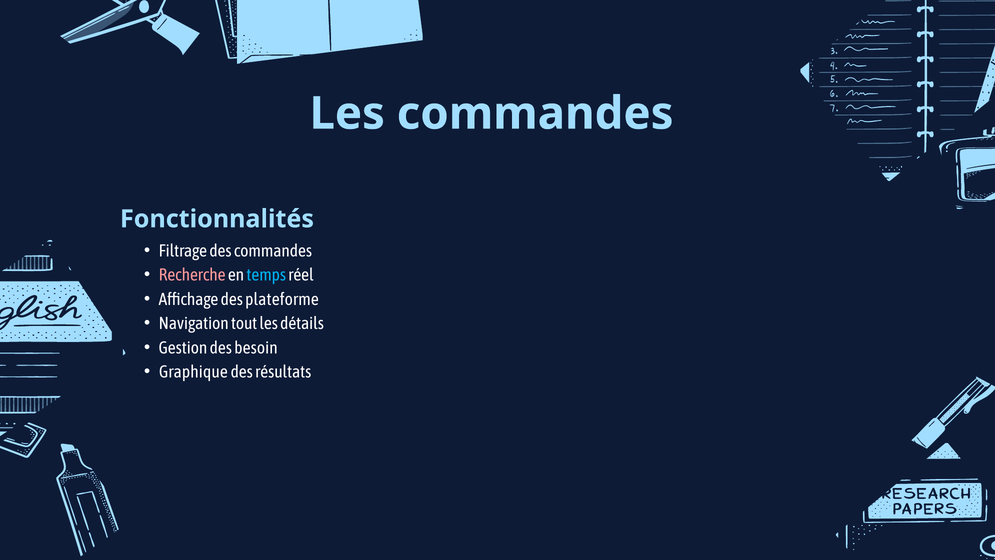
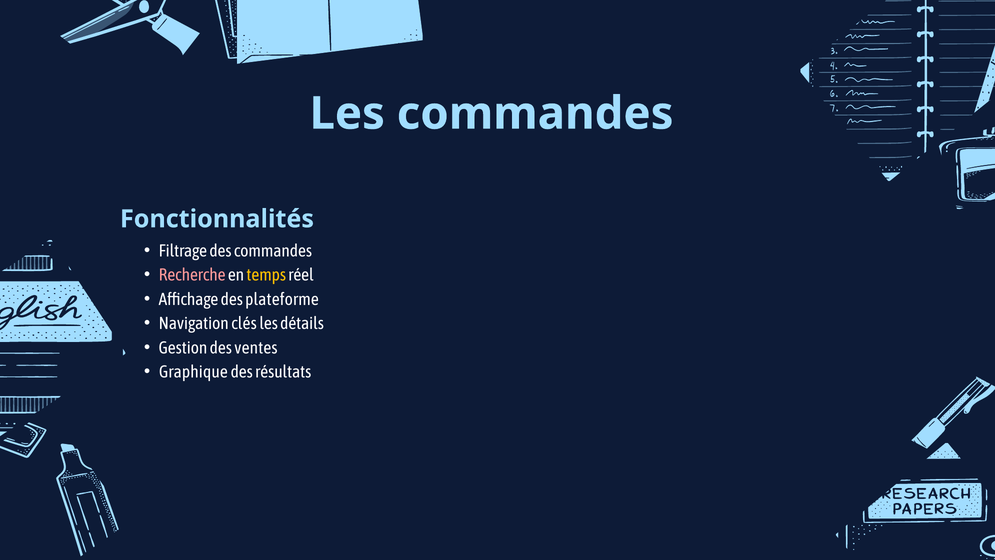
temps colour: light blue -> yellow
tout: tout -> clés
besoin: besoin -> ventes
